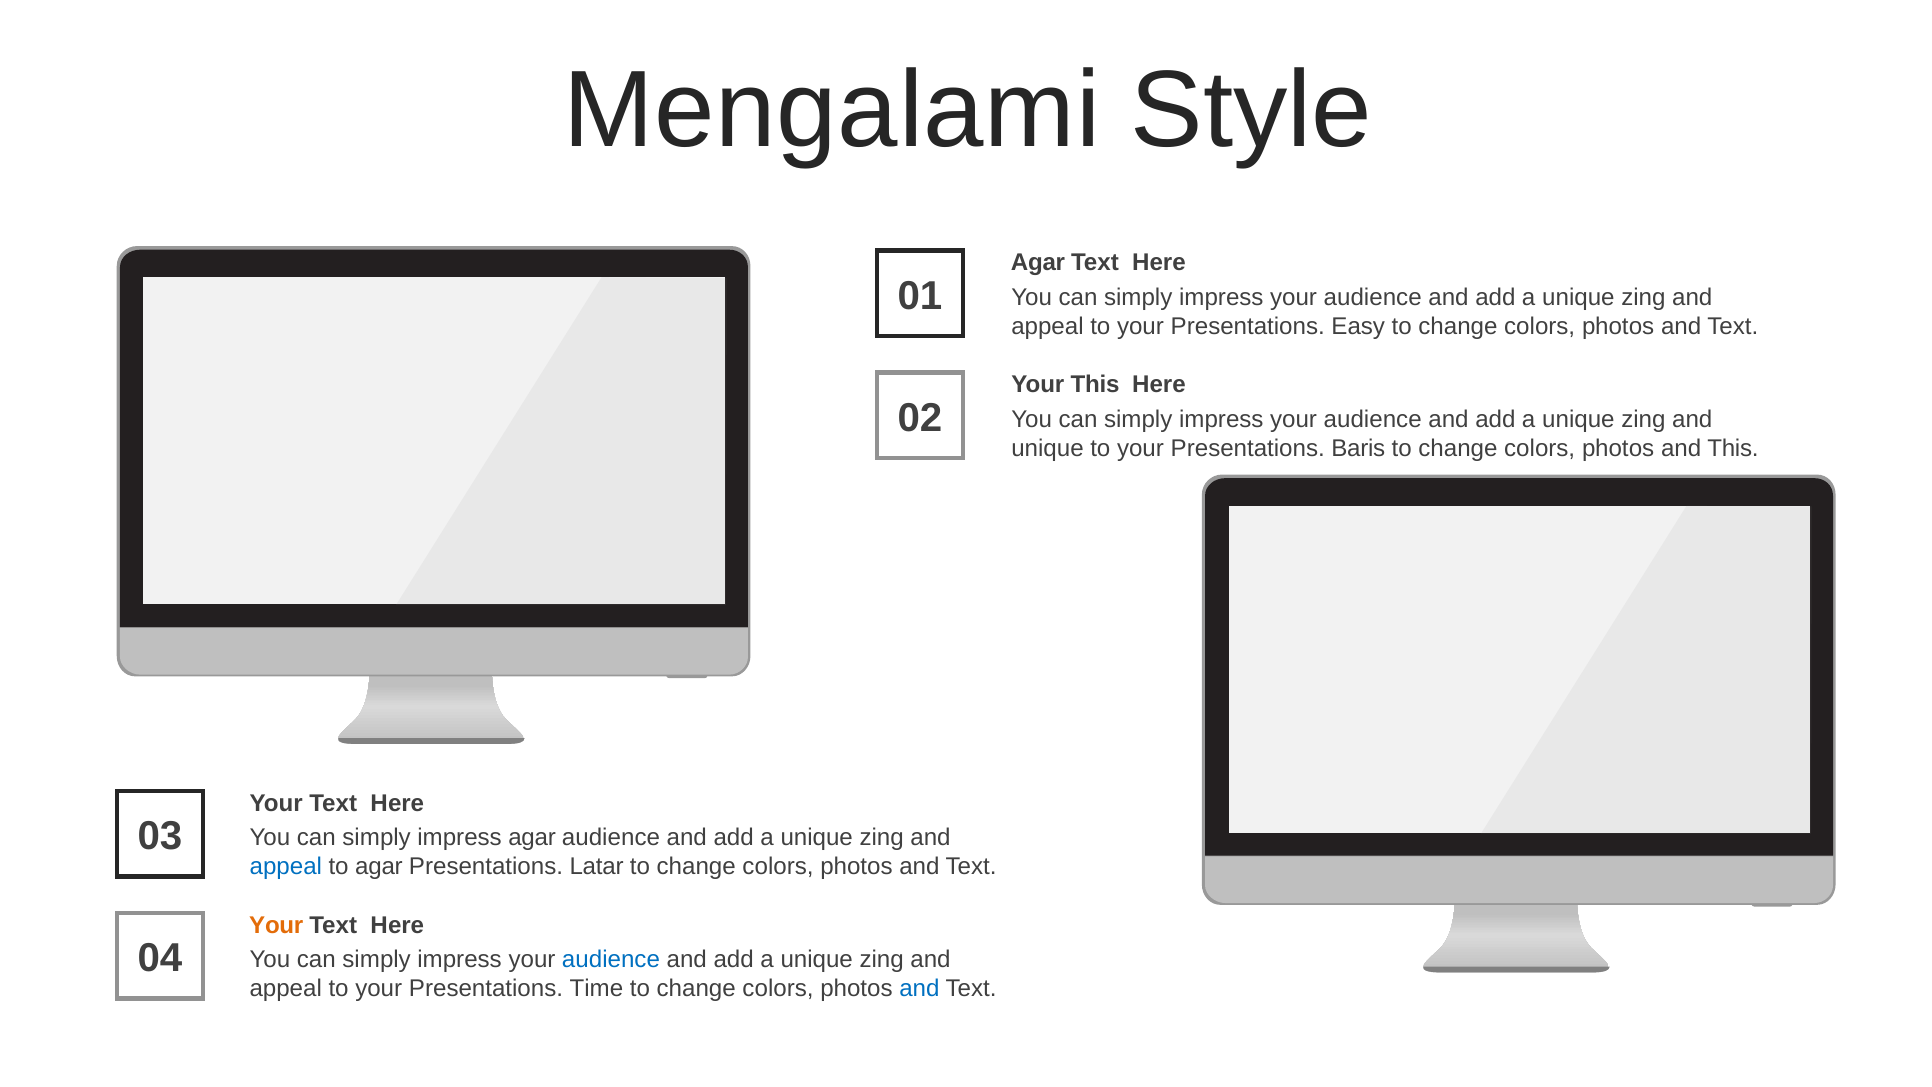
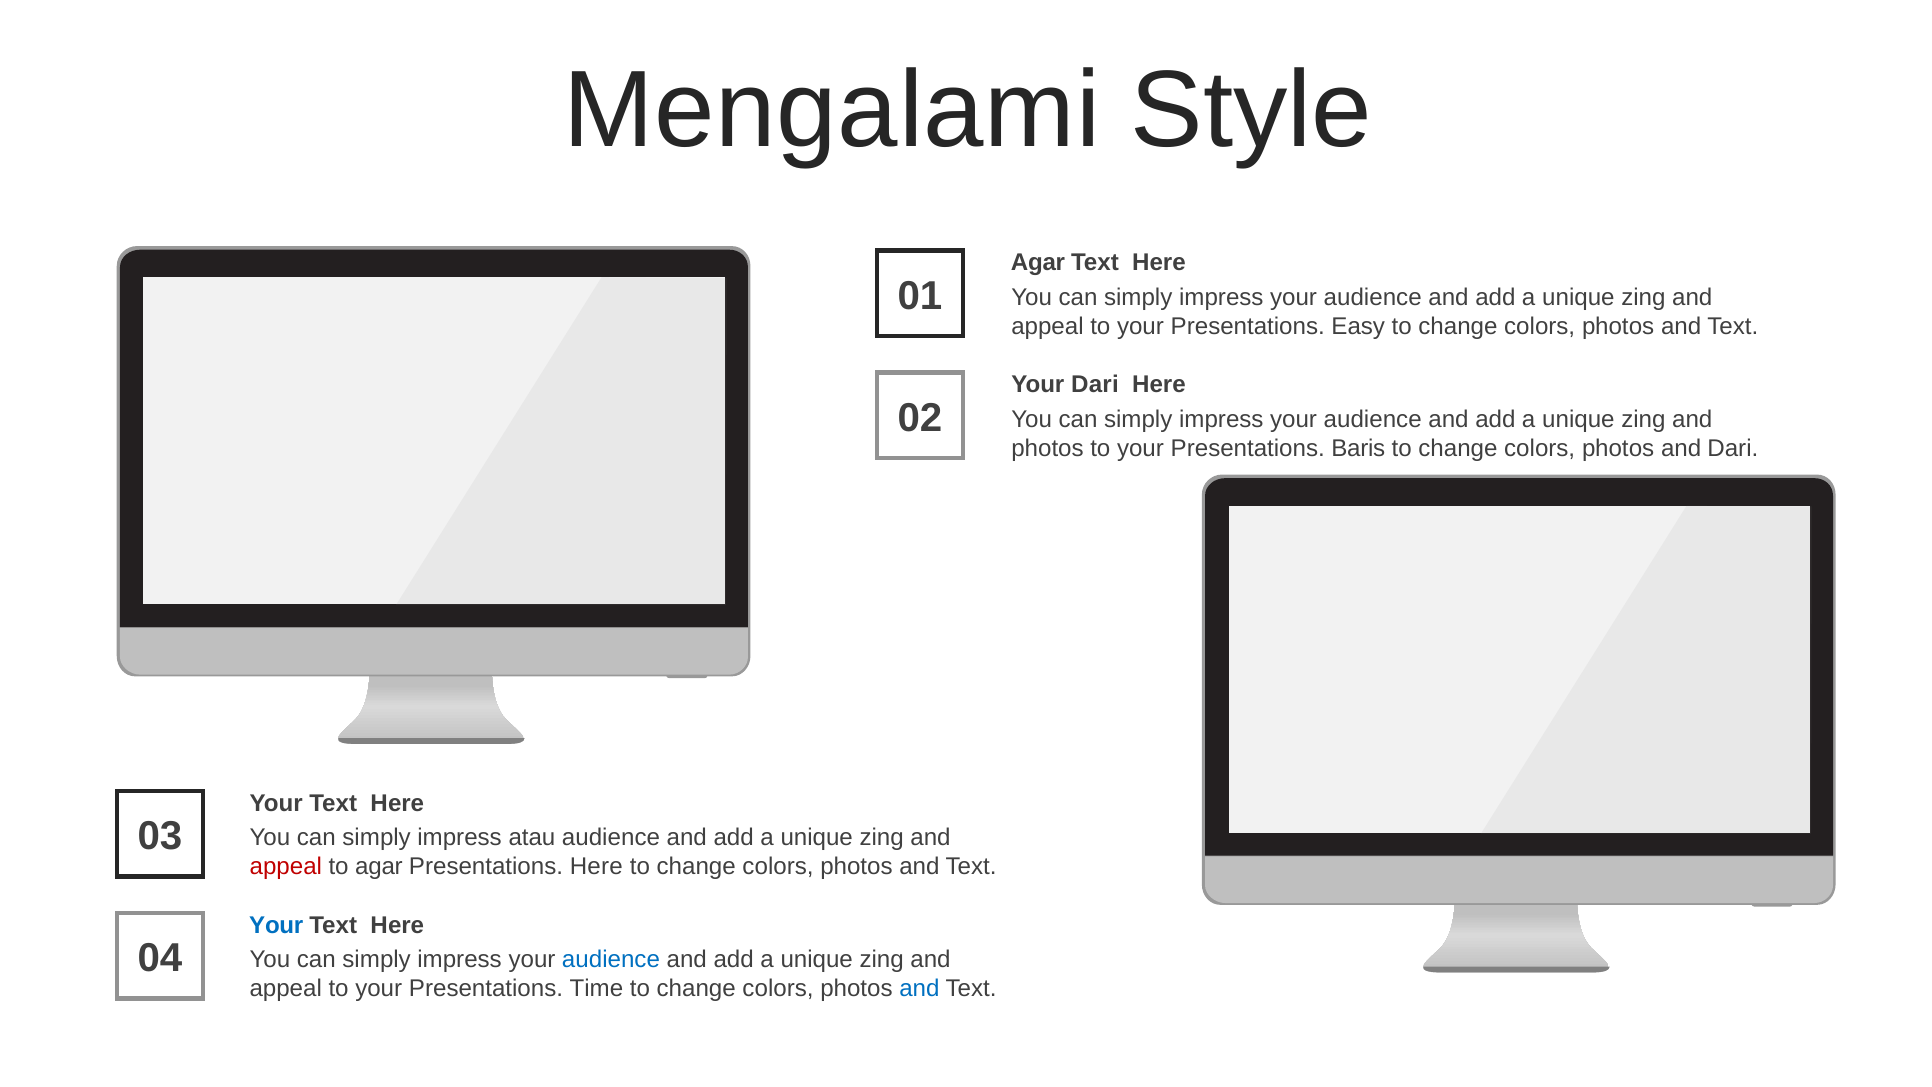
Your This: This -> Dari
unique at (1048, 448): unique -> photos
and This: This -> Dari
impress agar: agar -> atau
appeal at (286, 866) colour: blue -> red
Presentations Latar: Latar -> Here
Your at (276, 925) colour: orange -> blue
